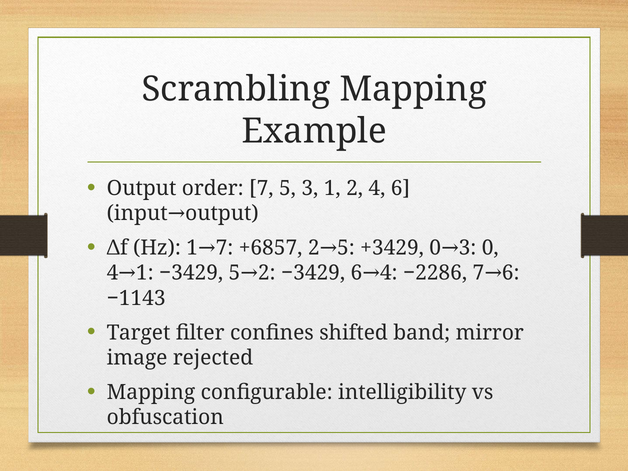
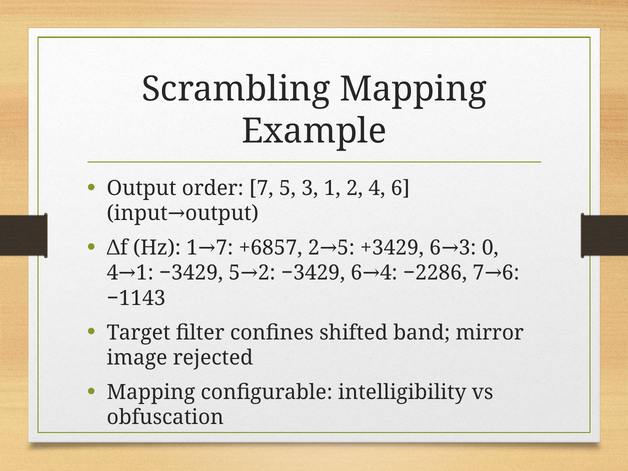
+3429 0: 0 -> 6
